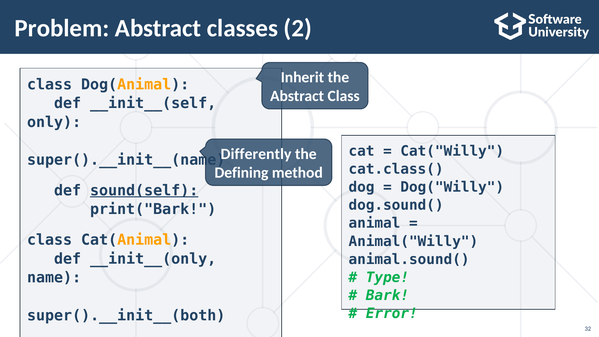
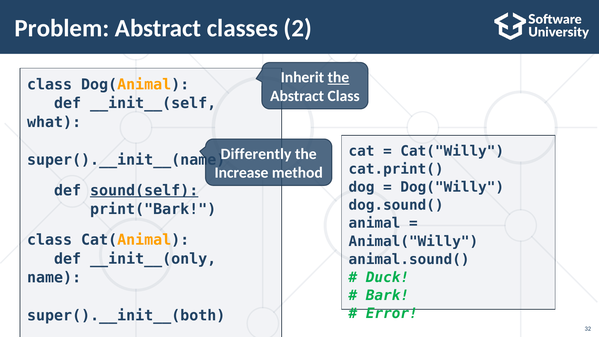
the at (338, 77) underline: none -> present
only: only -> what
cat.class(: cat.class( -> cat.print(
Defining: Defining -> Increase
Type: Type -> Duck
